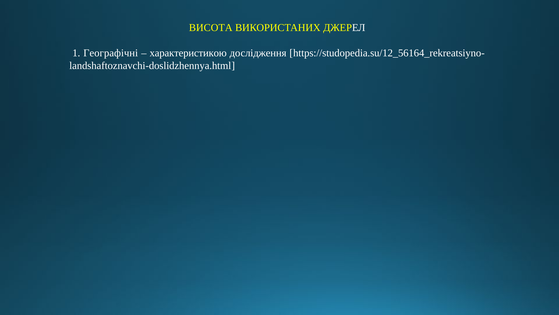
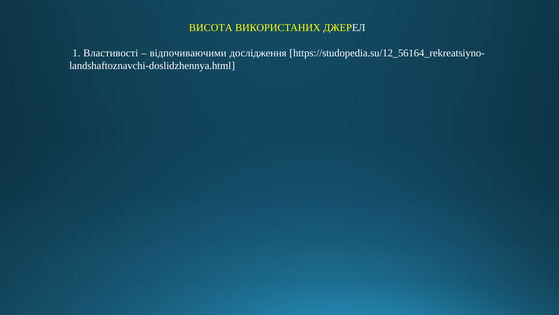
Географічні: Географічні -> Властивості
характеристикою: характеристикою -> відпочиваючими
